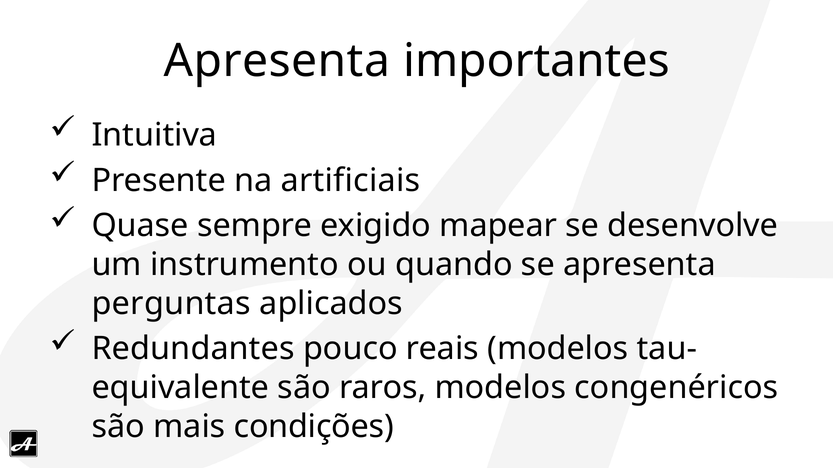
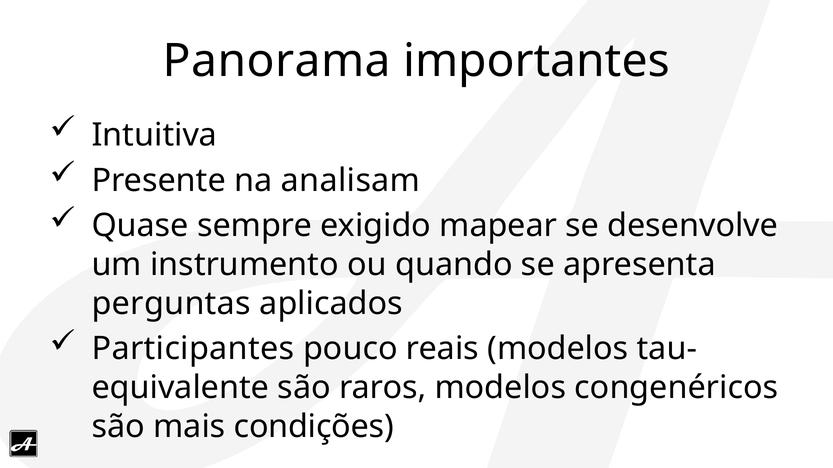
Apresenta at (277, 61): Apresenta -> Panorama
artificiais: artificiais -> analisam
Redundantes: Redundantes -> Participantes
